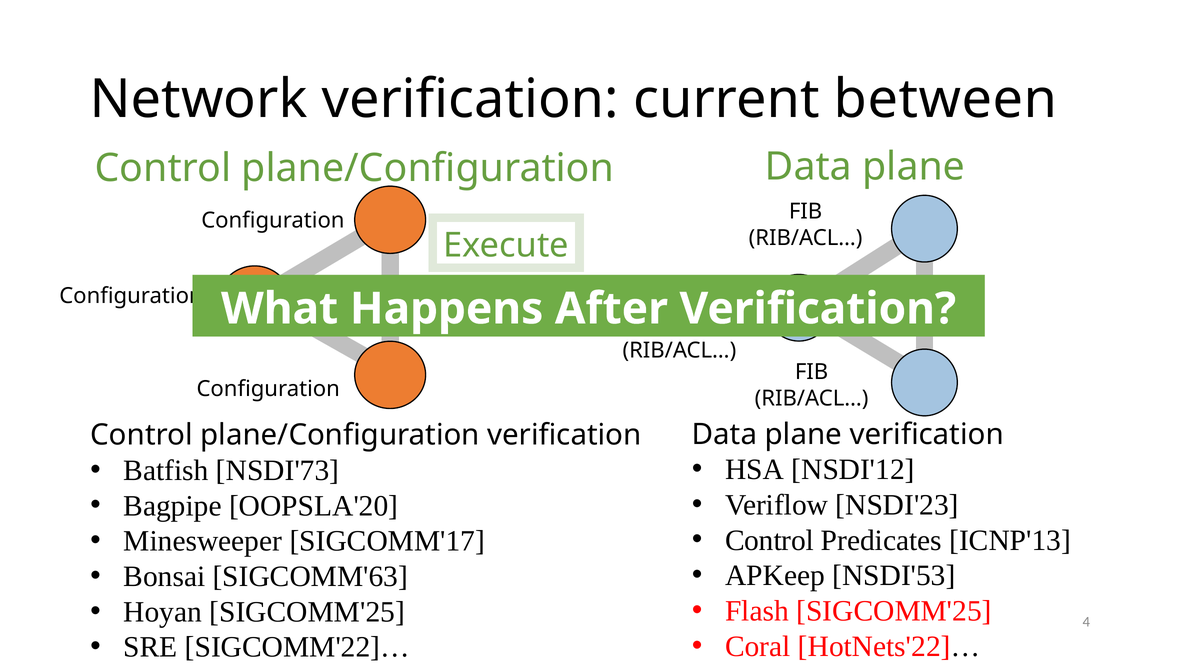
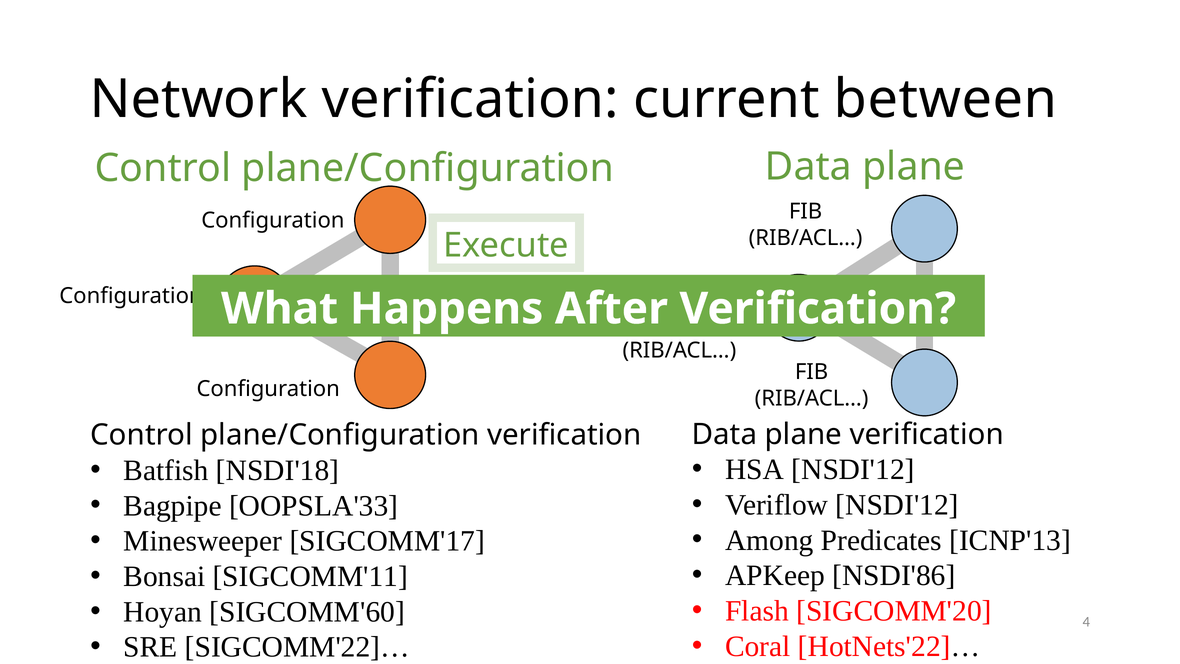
NSDI'73: NSDI'73 -> NSDI'18
Veriflow NSDI'23: NSDI'23 -> NSDI'12
OOPSLA'20: OOPSLA'20 -> OOPSLA'33
Control at (769, 540): Control -> Among
NSDI'53: NSDI'53 -> NSDI'86
SIGCOMM'63: SIGCOMM'63 -> SIGCOMM'11
Flash SIGCOMM'25: SIGCOMM'25 -> SIGCOMM'20
Hoyan SIGCOMM'25: SIGCOMM'25 -> SIGCOMM'60
